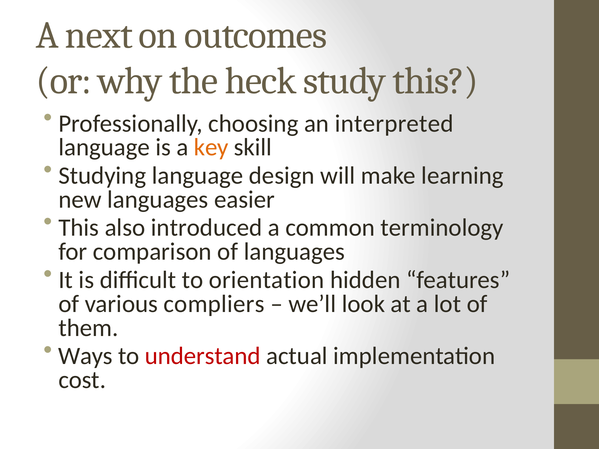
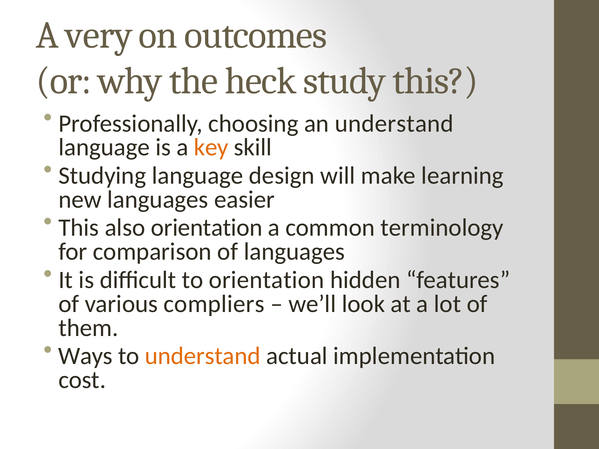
next: next -> very
an interpreted: interpreted -> understand
also introduced: introduced -> orientation
understand at (203, 356) colour: red -> orange
